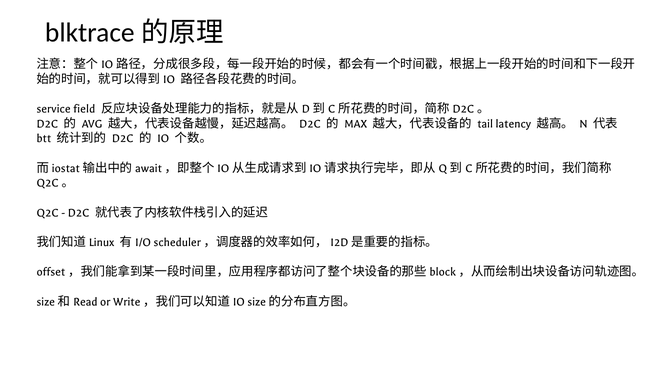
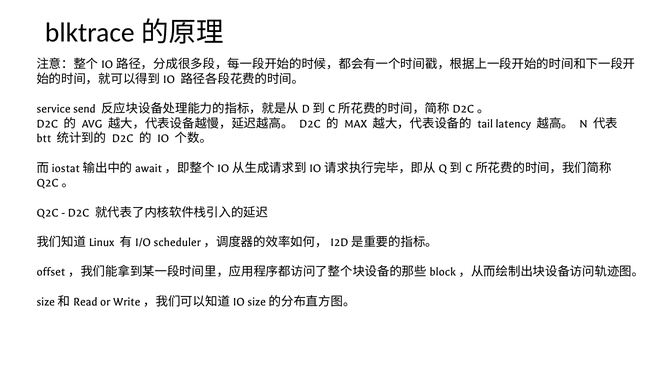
field: field -> send
